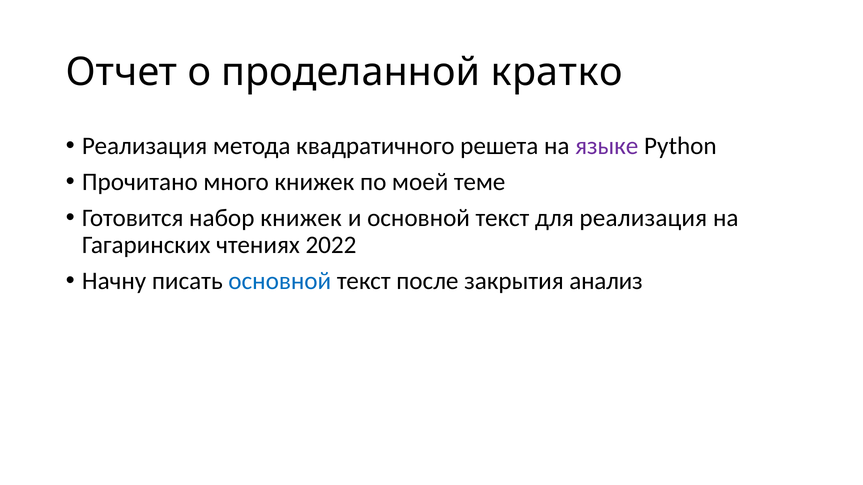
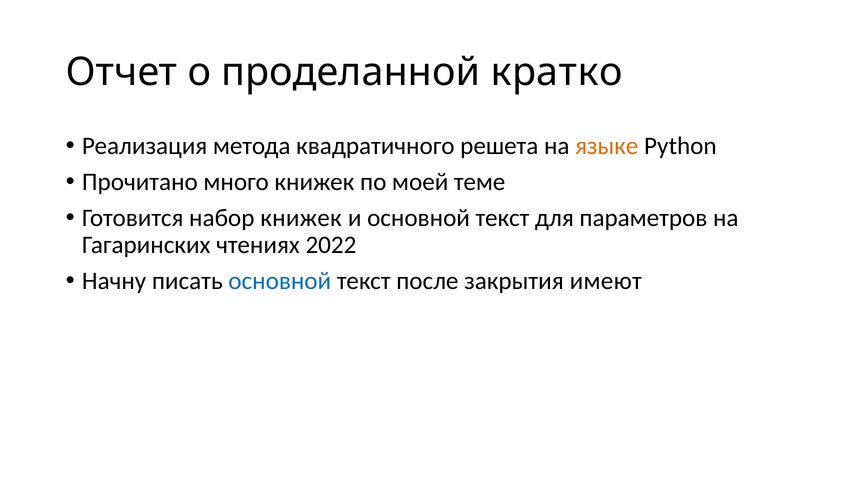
языке colour: purple -> orange
для реализация: реализация -> параметров
анализ: анализ -> имеют
